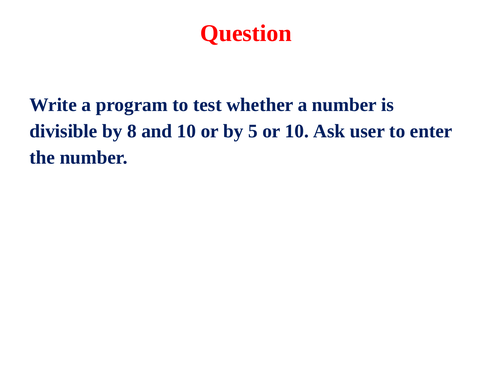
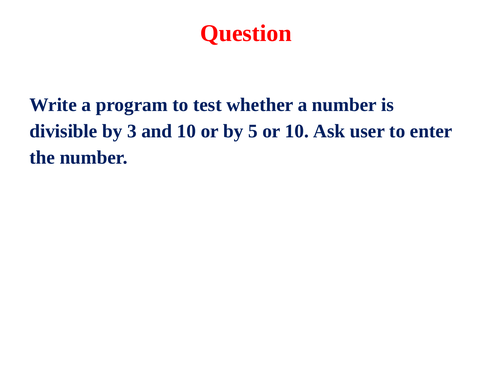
8: 8 -> 3
